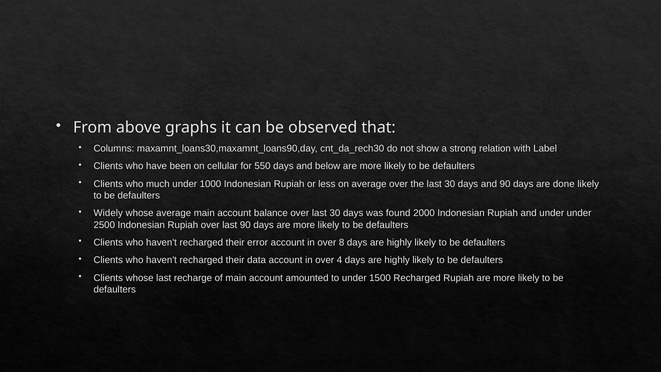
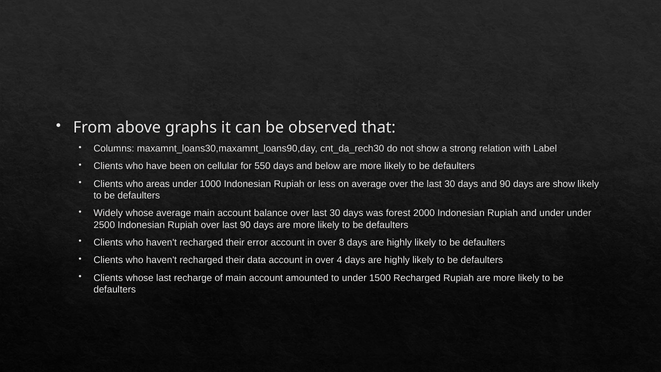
much: much -> areas
are done: done -> show
found: found -> forest
